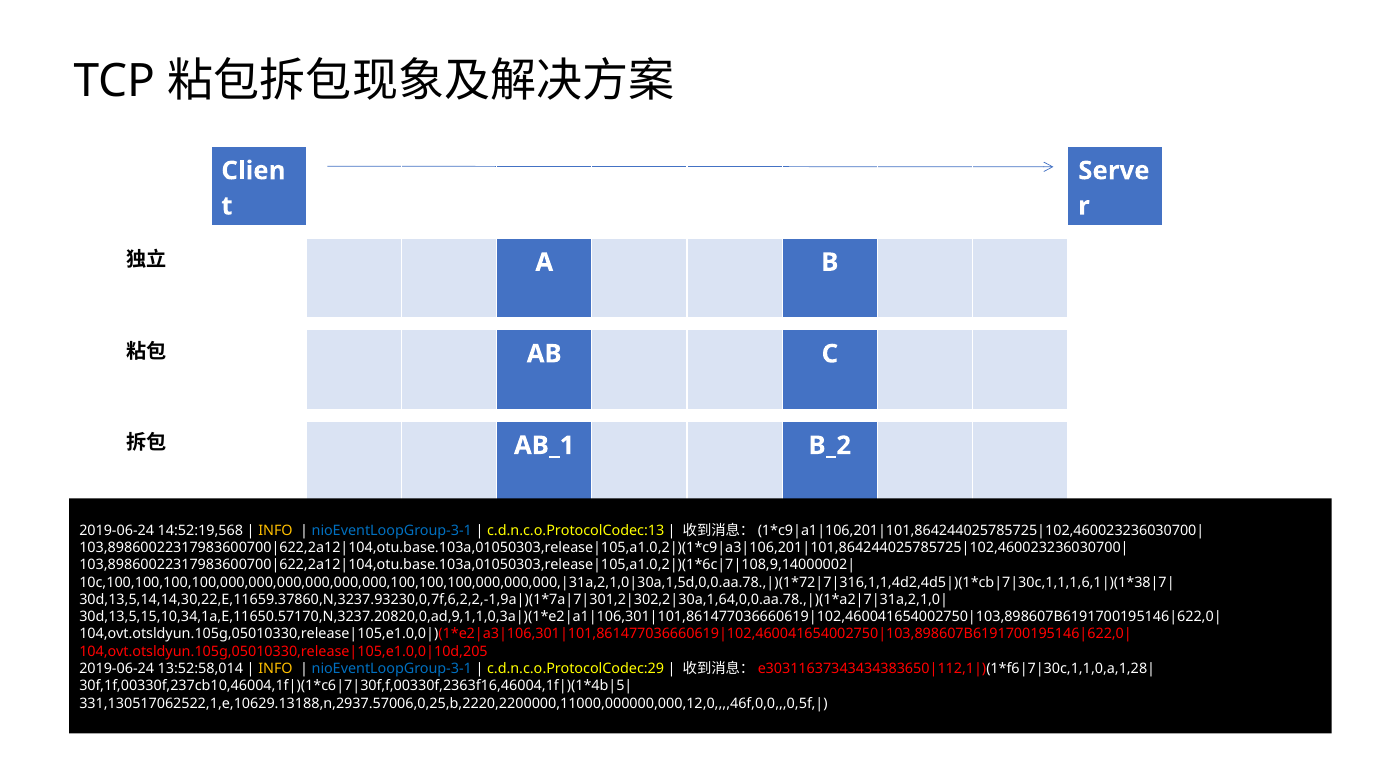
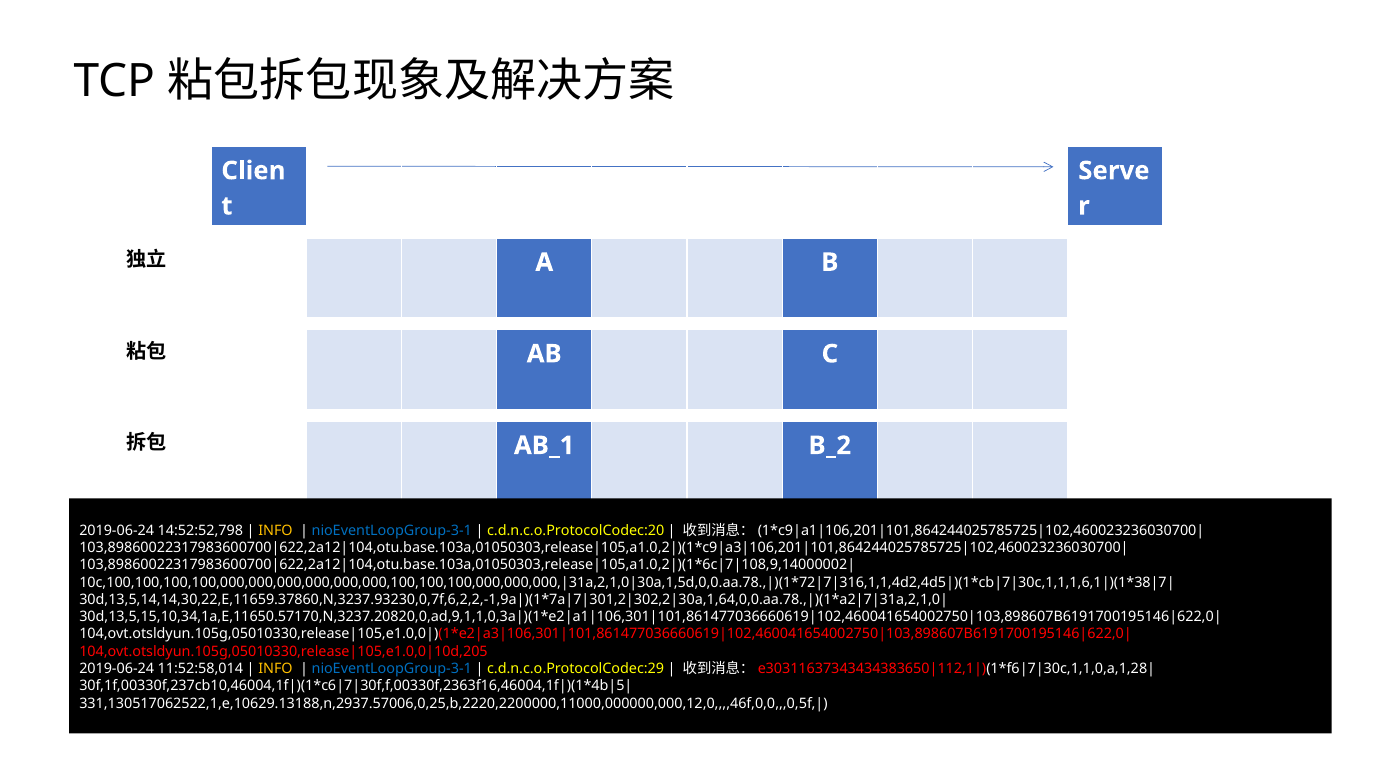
14:52:19,568: 14:52:19,568 -> 14:52:52,798
c.d.n.c.o.ProtocolCodec:13: c.d.n.c.o.ProtocolCodec:13 -> c.d.n.c.o.ProtocolCodec:20
13:52:58,014: 13:52:58,014 -> 11:52:58,014
